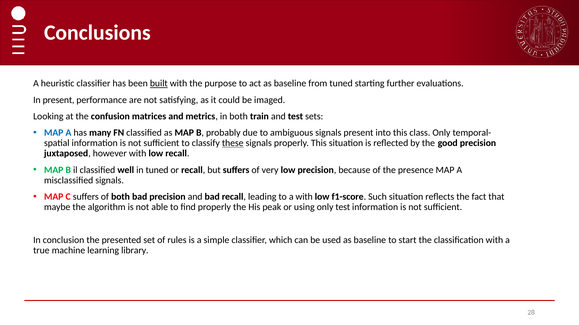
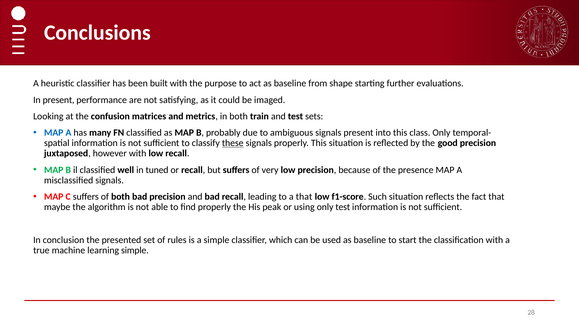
built underline: present -> none
from tuned: tuned -> shape
a with: with -> that
learning library: library -> simple
